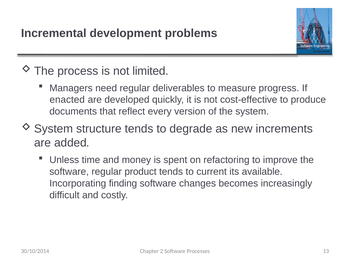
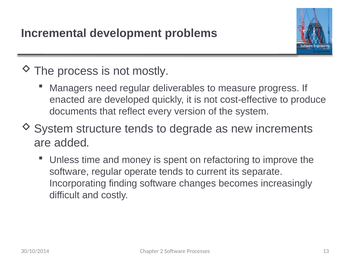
limited: limited -> mostly
product: product -> operate
available: available -> separate
